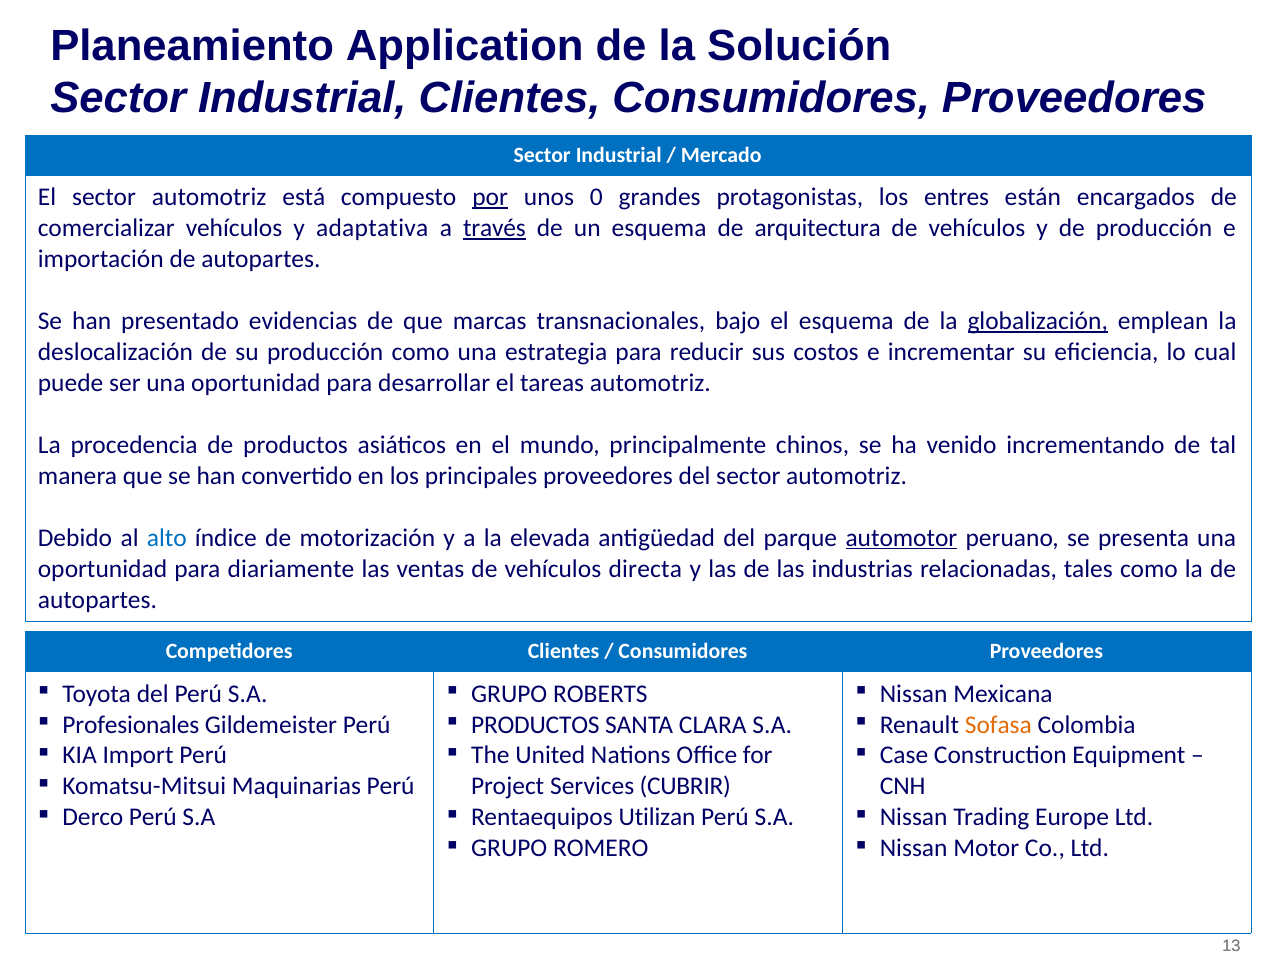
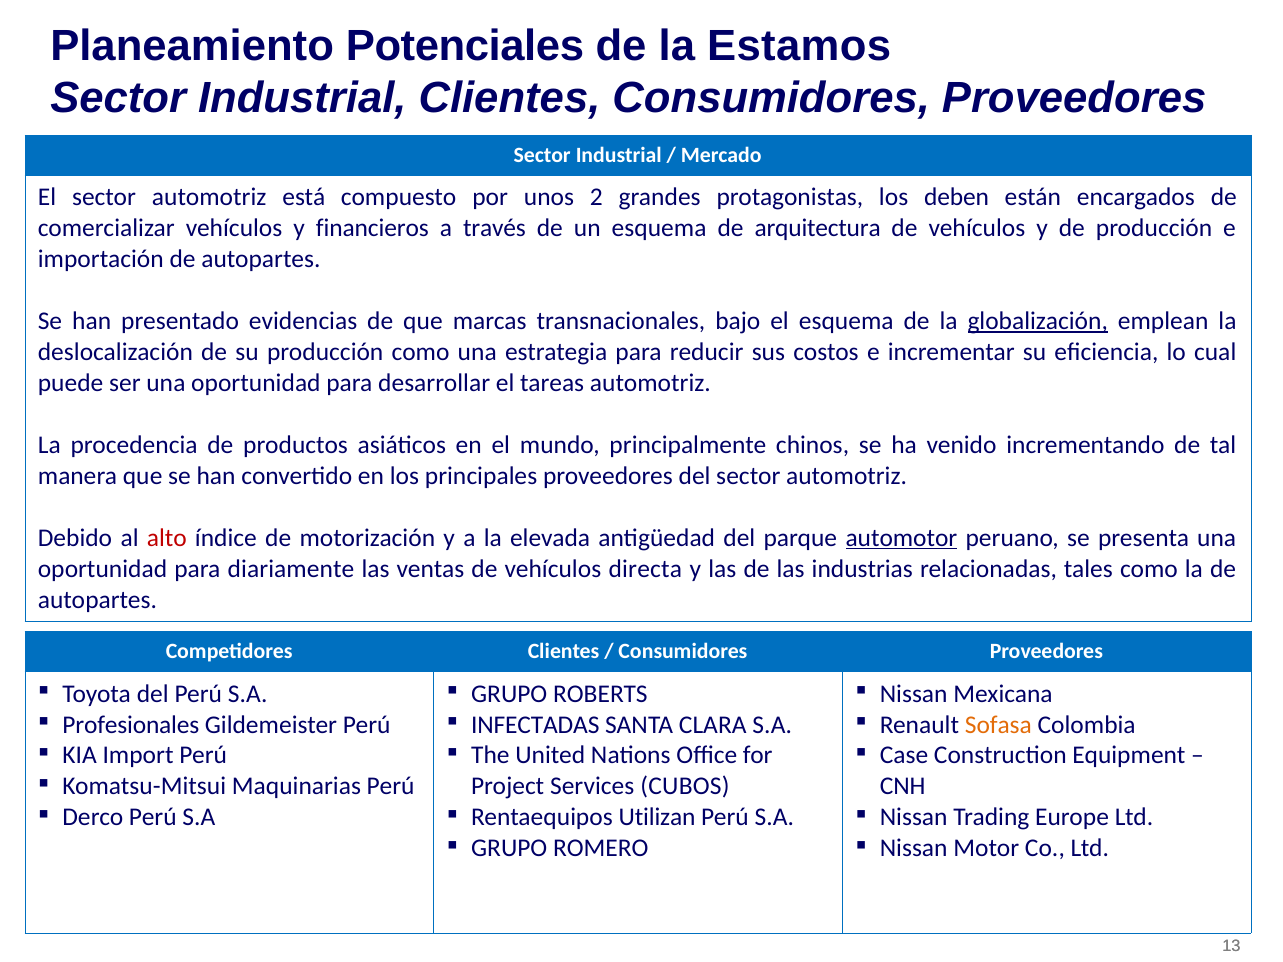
Application: Application -> Potenciales
Solución: Solución -> Estamos
por underline: present -> none
0: 0 -> 2
entres: entres -> deben
adaptativa: adaptativa -> financieros
través underline: present -> none
alto colour: blue -> red
PRODUCTOS at (535, 725): PRODUCTOS -> INFECTADAS
CUBRIR: CUBRIR -> CUBOS
